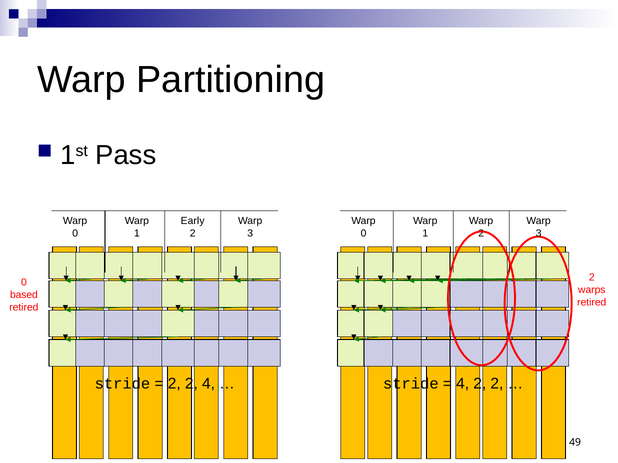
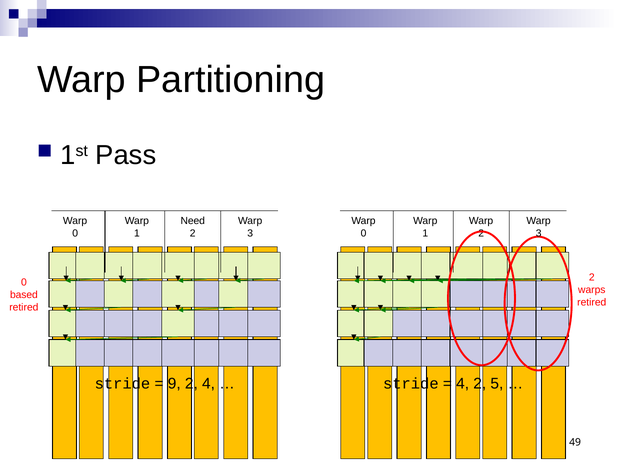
Early: Early -> Need
2 at (174, 384): 2 -> 9
4 2 2: 2 -> 5
